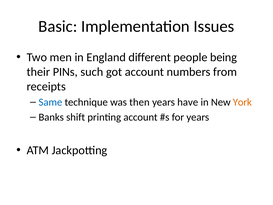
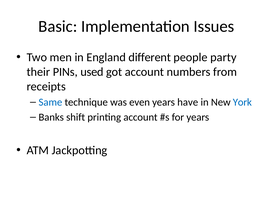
being: being -> party
such: such -> used
then: then -> even
York colour: orange -> blue
